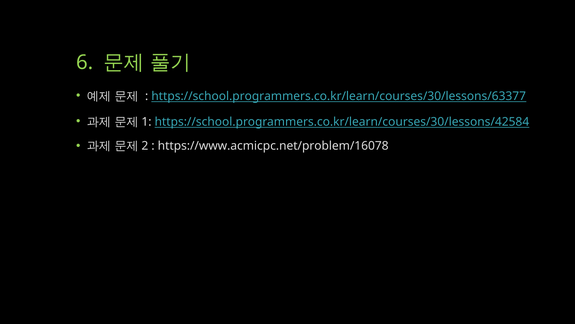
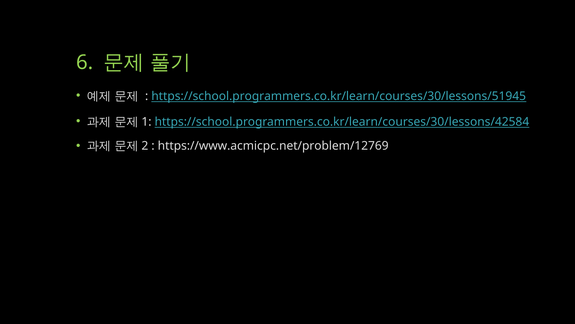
https://school.programmers.co.kr/learn/courses/30/lessons/63377: https://school.programmers.co.kr/learn/courses/30/lessons/63377 -> https://school.programmers.co.kr/learn/courses/30/lessons/51945
https://www.acmicpc.net/problem/16078: https://www.acmicpc.net/problem/16078 -> https://www.acmicpc.net/problem/12769
